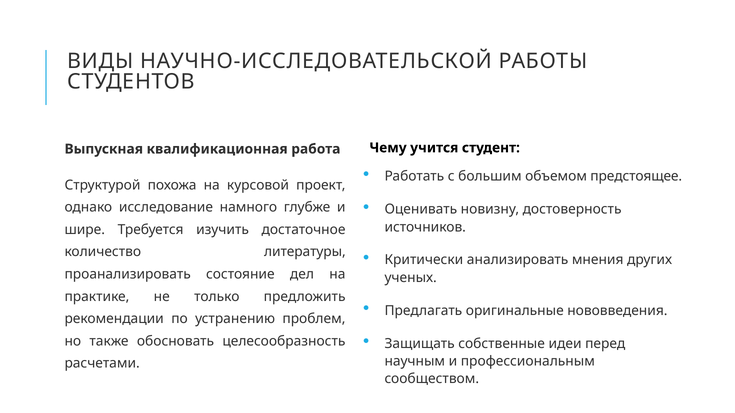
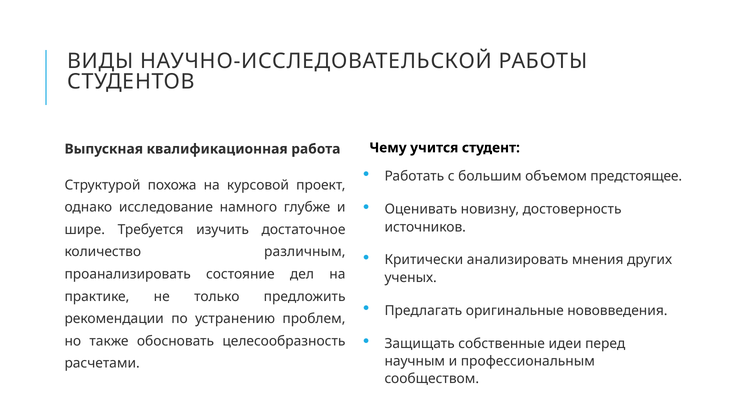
литературы: литературы -> различным
